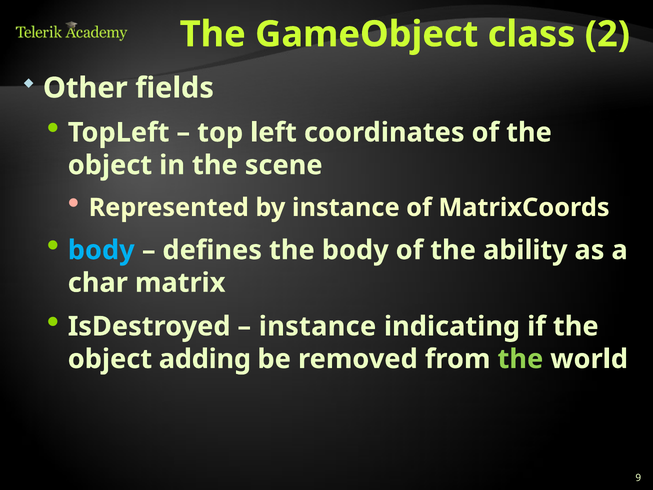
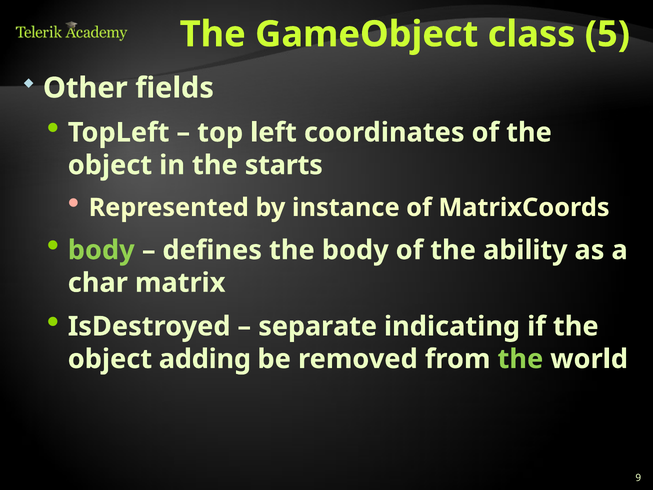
2: 2 -> 5
scene: scene -> starts
body at (101, 250) colour: light blue -> light green
instance at (317, 326): instance -> separate
